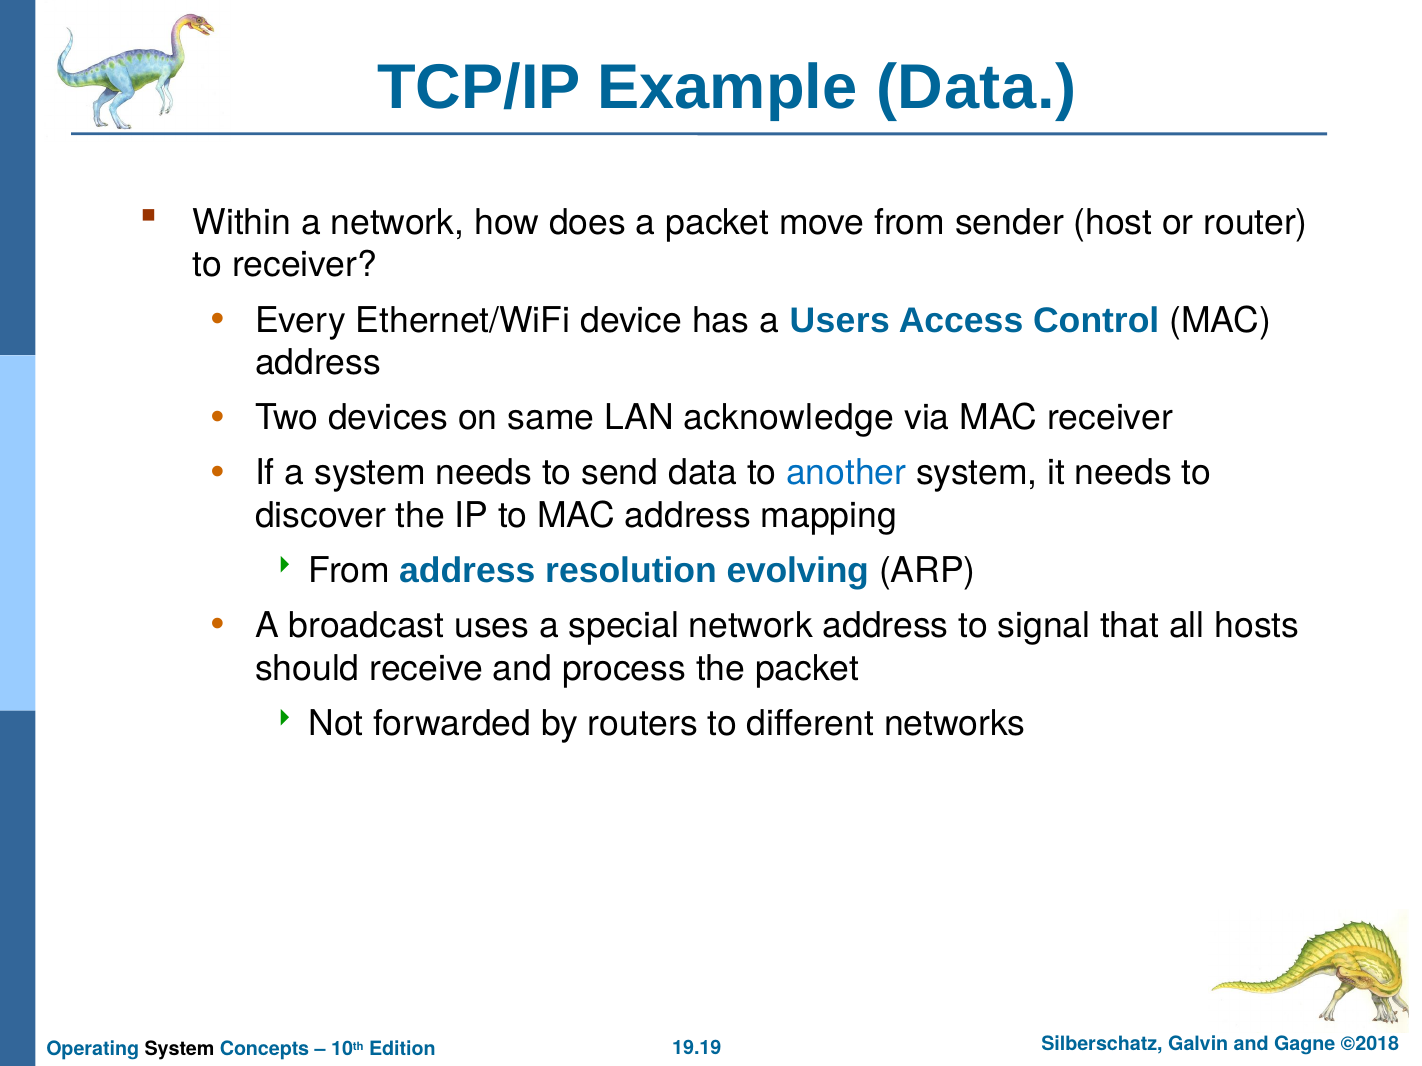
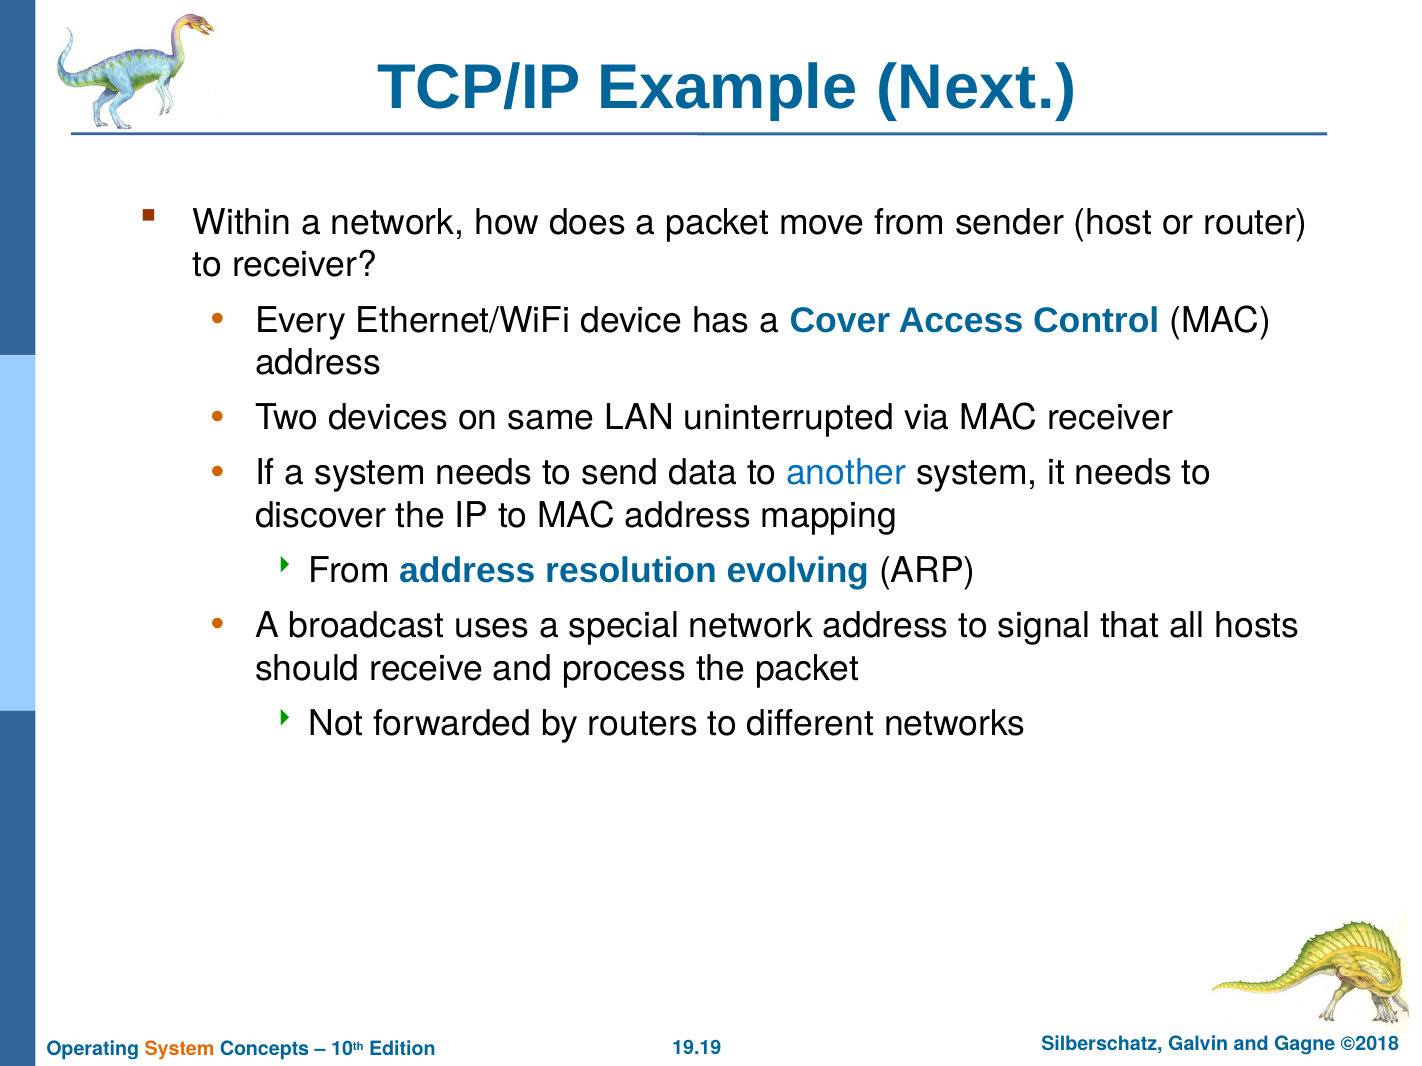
Example Data: Data -> Next
Users: Users -> Cover
acknowledge: acknowledge -> uninterrupted
System at (180, 1050) colour: black -> orange
